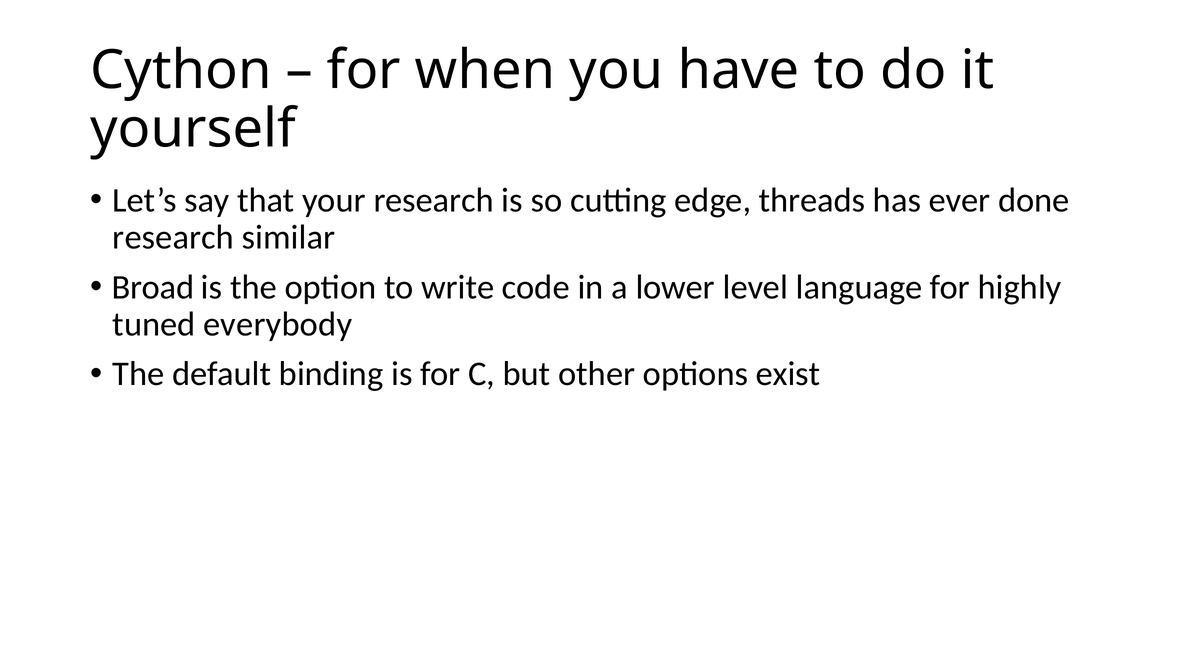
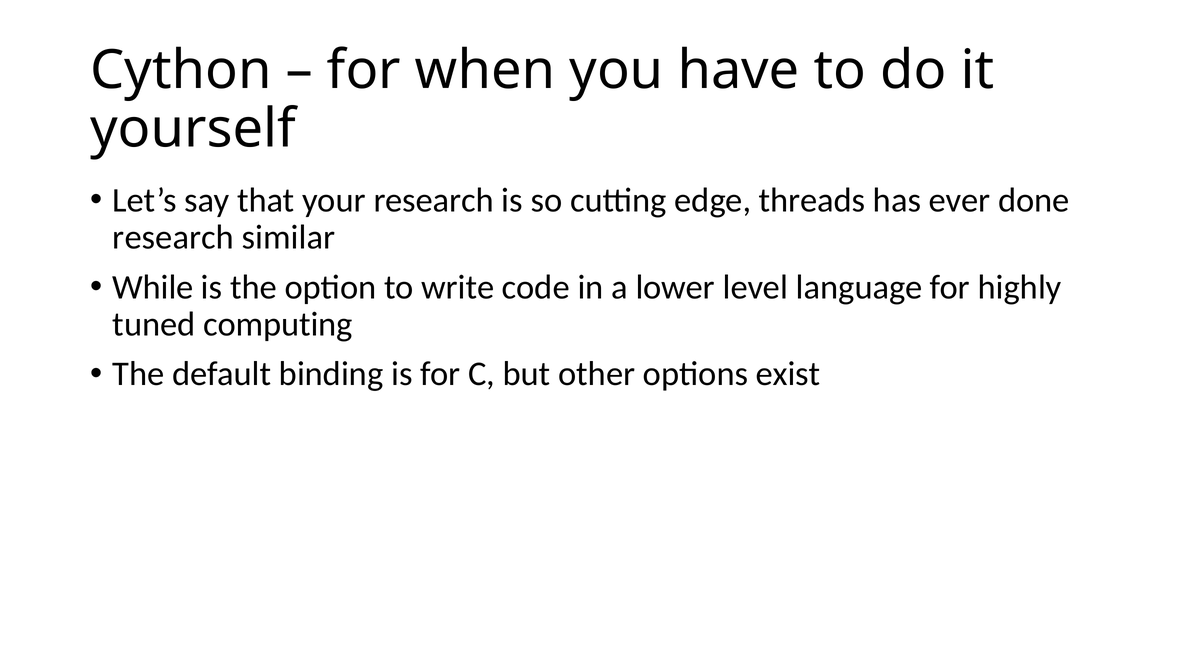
Broad: Broad -> While
everybody: everybody -> computing
